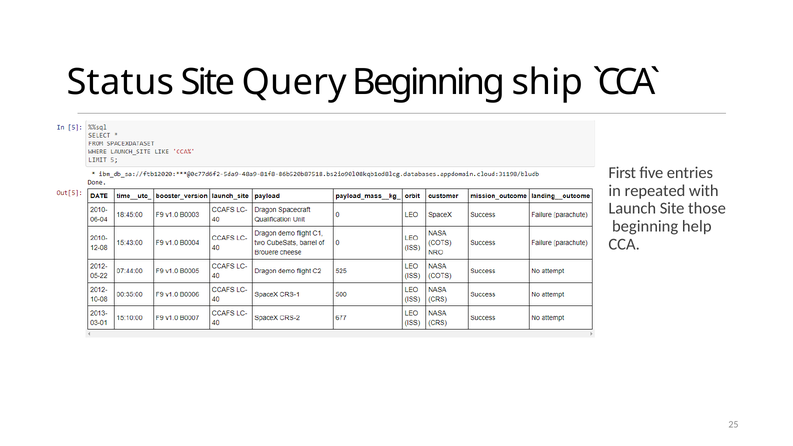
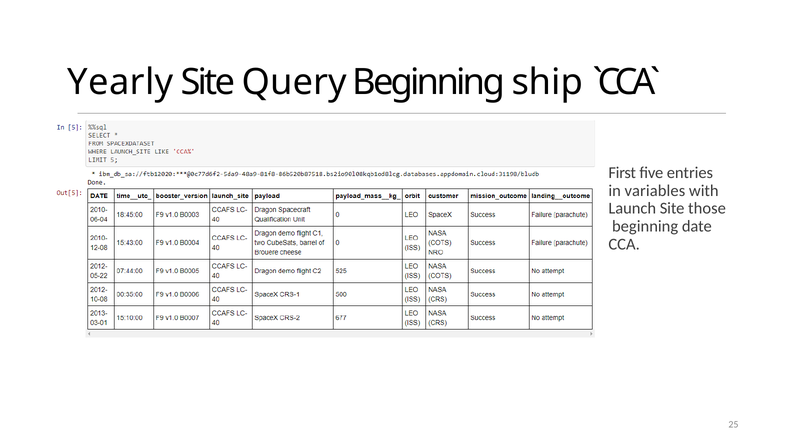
Status: Status -> Yearly
repeated: repeated -> variables
help: help -> date
